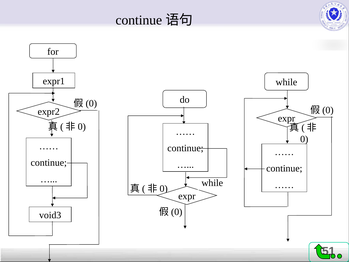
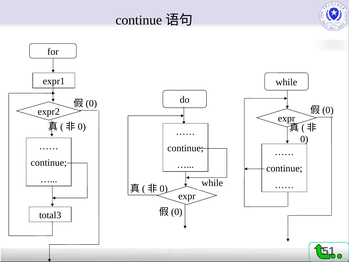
void3: void3 -> total3
